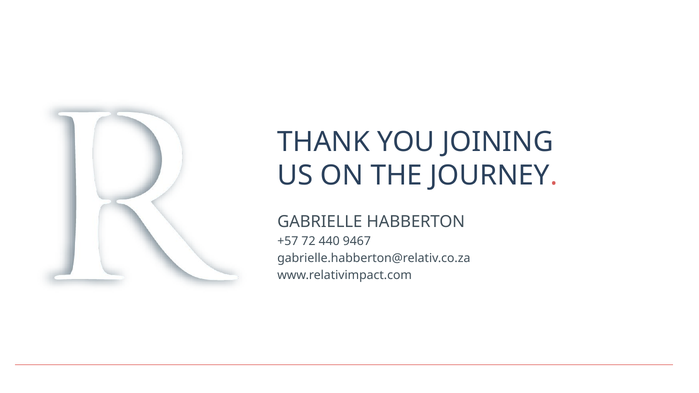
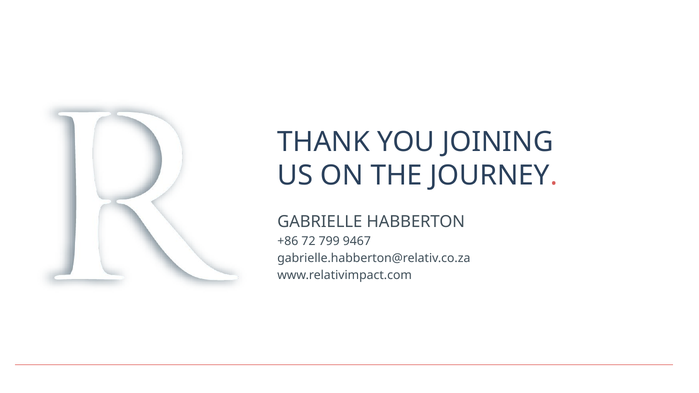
+57: +57 -> +86
440: 440 -> 799
